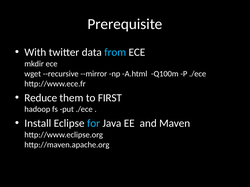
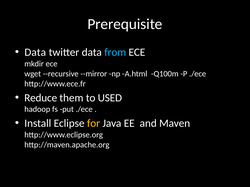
With at (35, 52): With -> Data
FIRST: FIRST -> USED
for colour: light blue -> yellow
